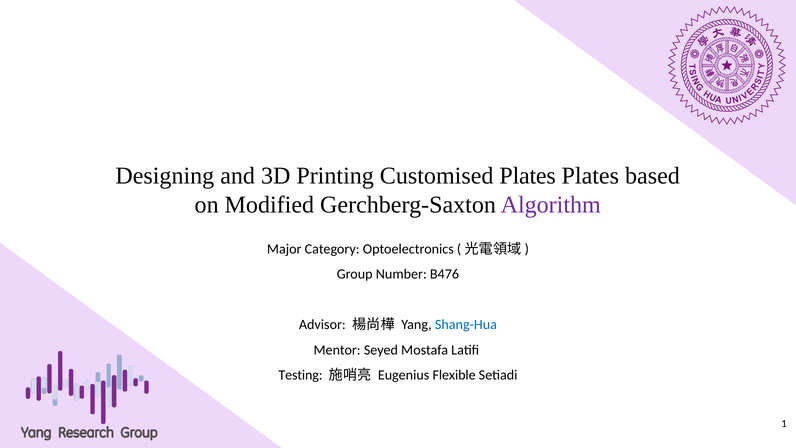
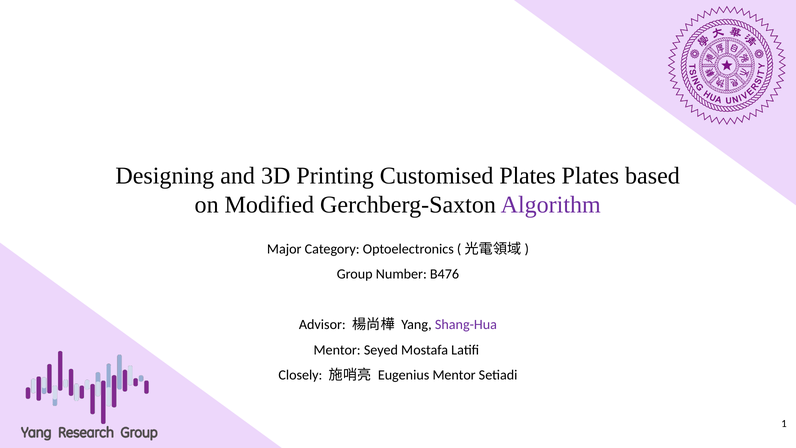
Shang-Hua colour: blue -> purple
Testing: Testing -> Closely
Eugenius Flexible: Flexible -> Mentor
